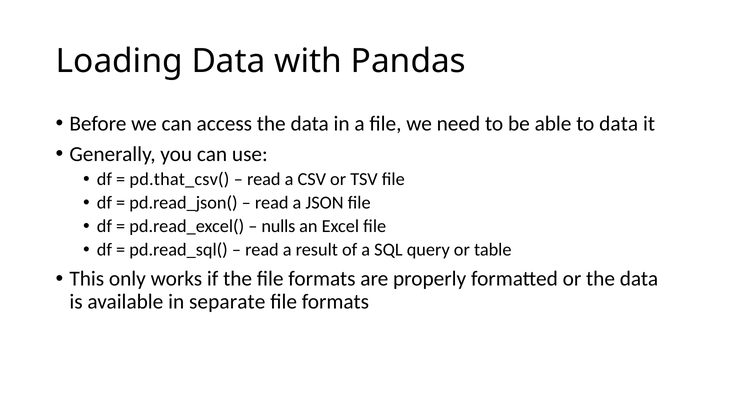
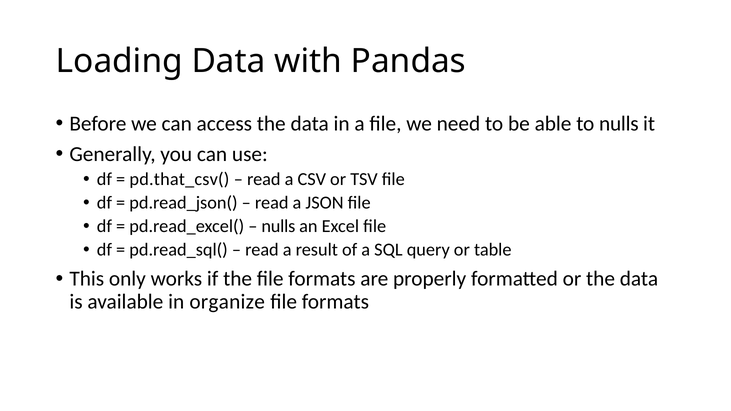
to data: data -> nulls
separate: separate -> organize
